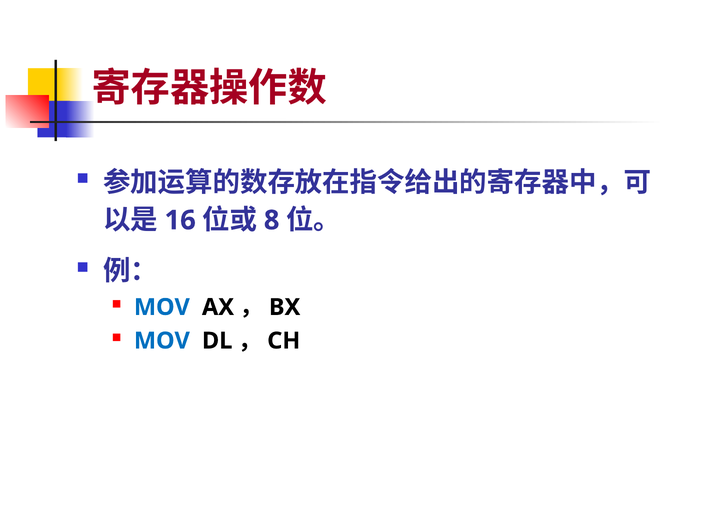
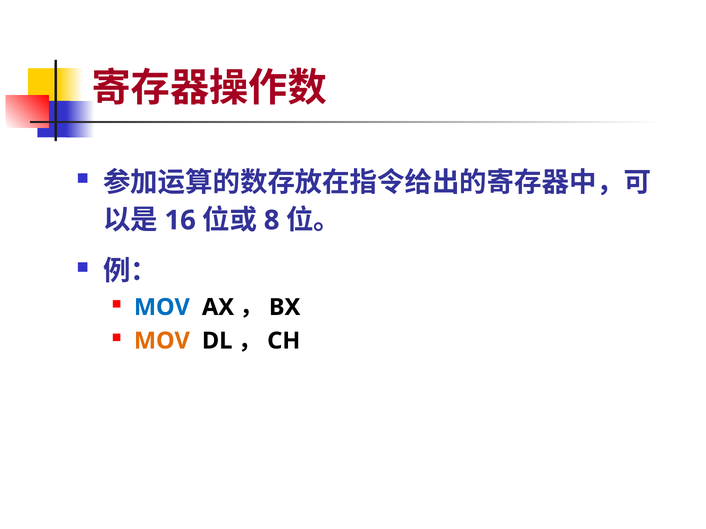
MOV at (162, 341) colour: blue -> orange
